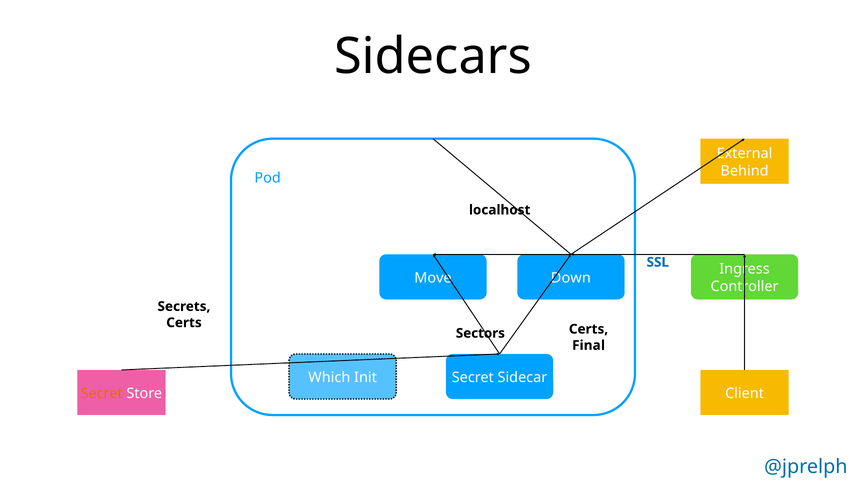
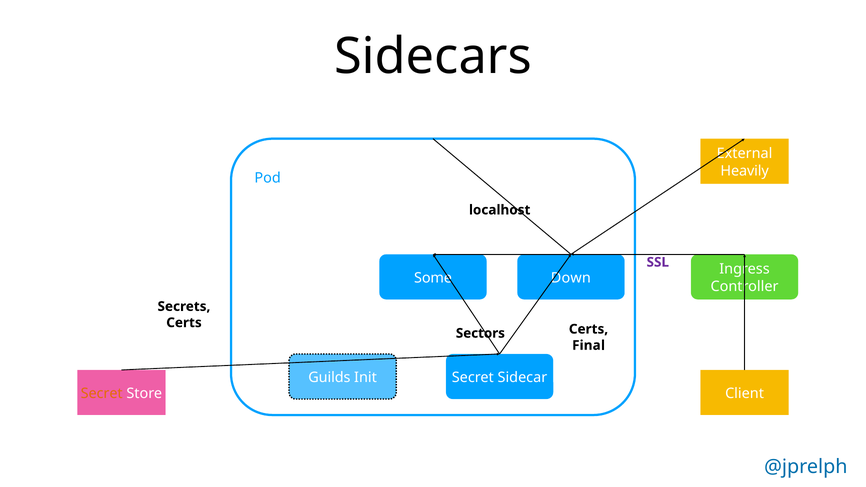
Behind: Behind -> Heavily
SSL colour: blue -> purple
Move: Move -> Some
Which: Which -> Guilds
